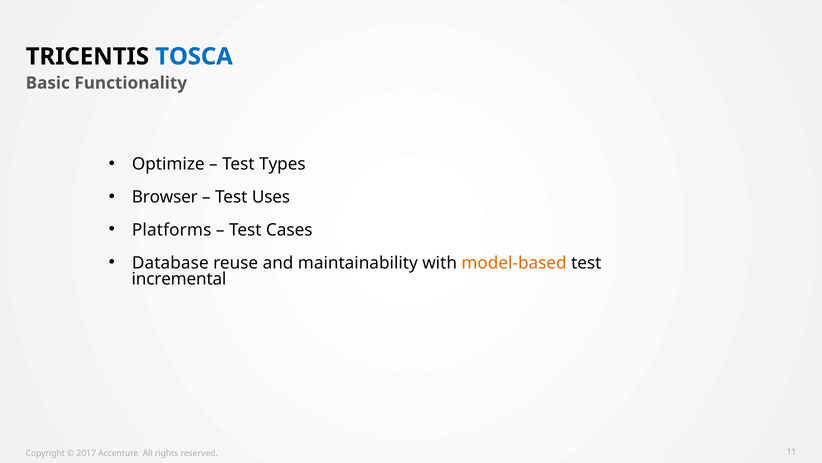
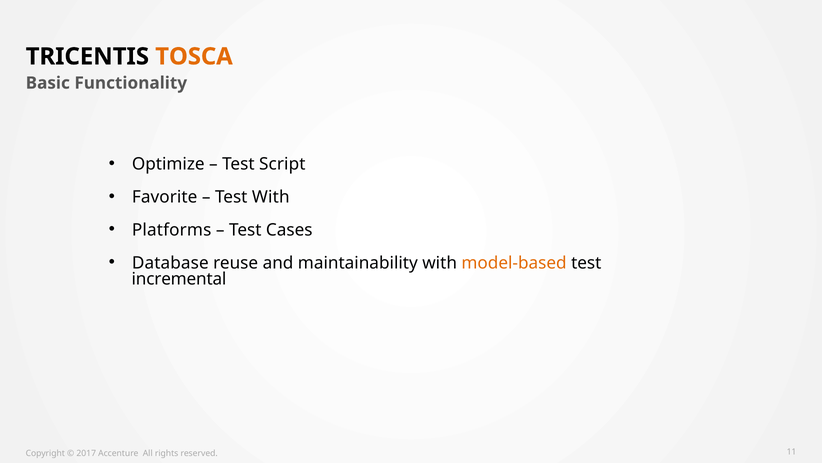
TOSCA colour: blue -> orange
Types: Types -> Script
Browser: Browser -> Favorite
Test Uses: Uses -> With
